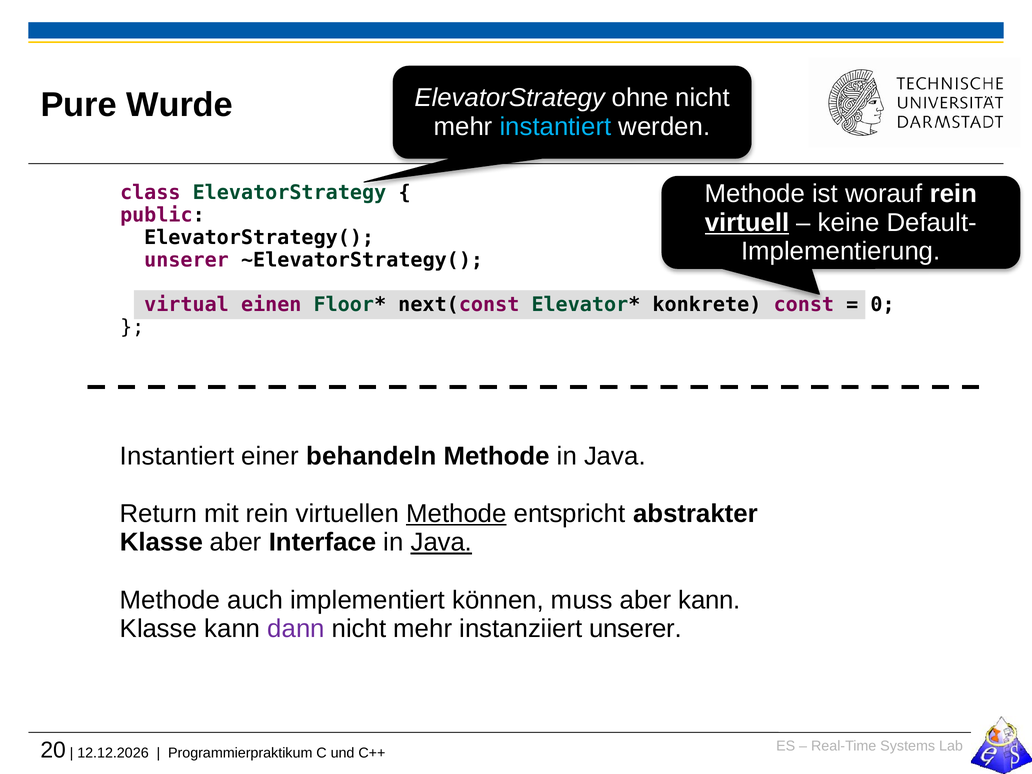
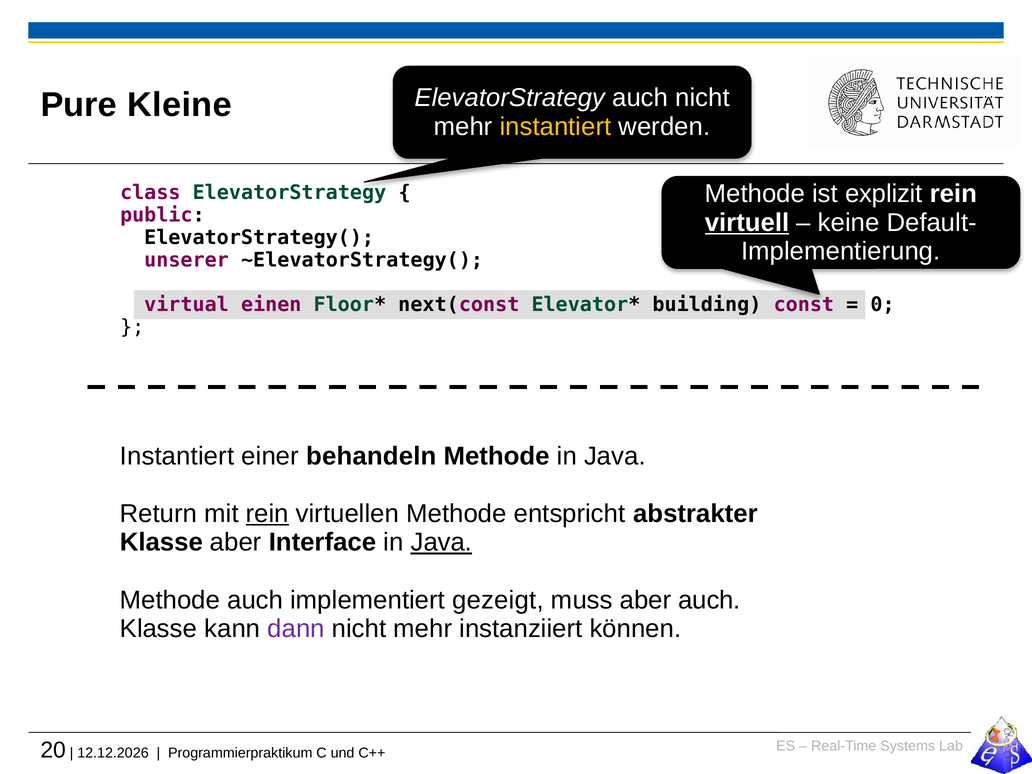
ElevatorStrategy ohne: ohne -> auch
Wurde: Wurde -> Kleine
instantiert at (555, 127) colour: light blue -> yellow
worauf: worauf -> explizit
konkrete: konkrete -> building
rein at (267, 514) underline: none -> present
Methode at (456, 514) underline: present -> none
können: können -> gezeigt
aber kann: kann -> auch
instanziiert unserer: unserer -> können
